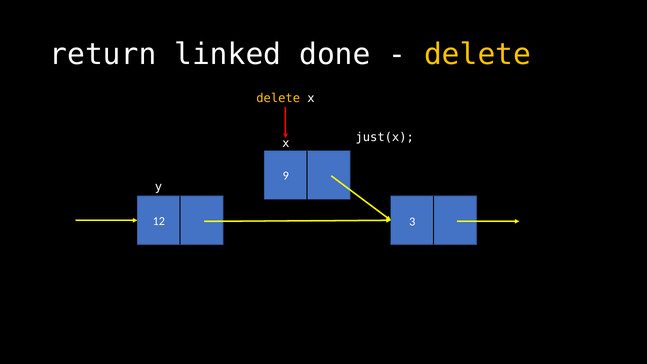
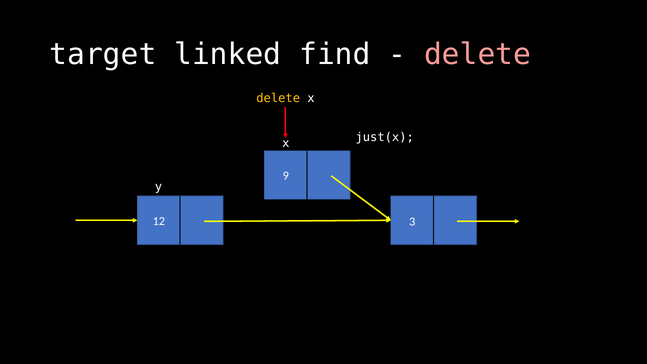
return: return -> target
done: done -> find
delete at (478, 54) colour: yellow -> pink
